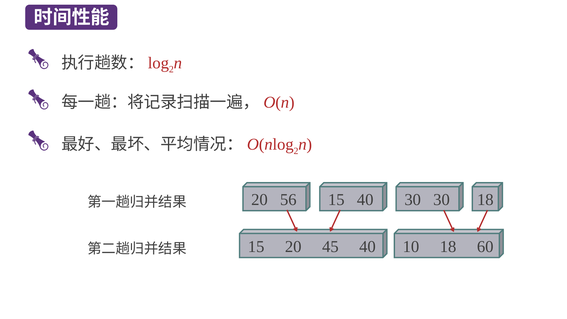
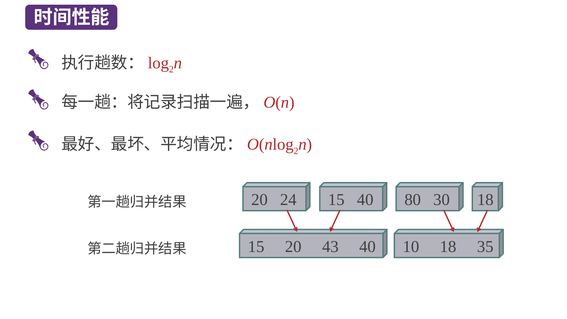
56: 56 -> 24
40 30: 30 -> 80
45: 45 -> 43
60: 60 -> 35
